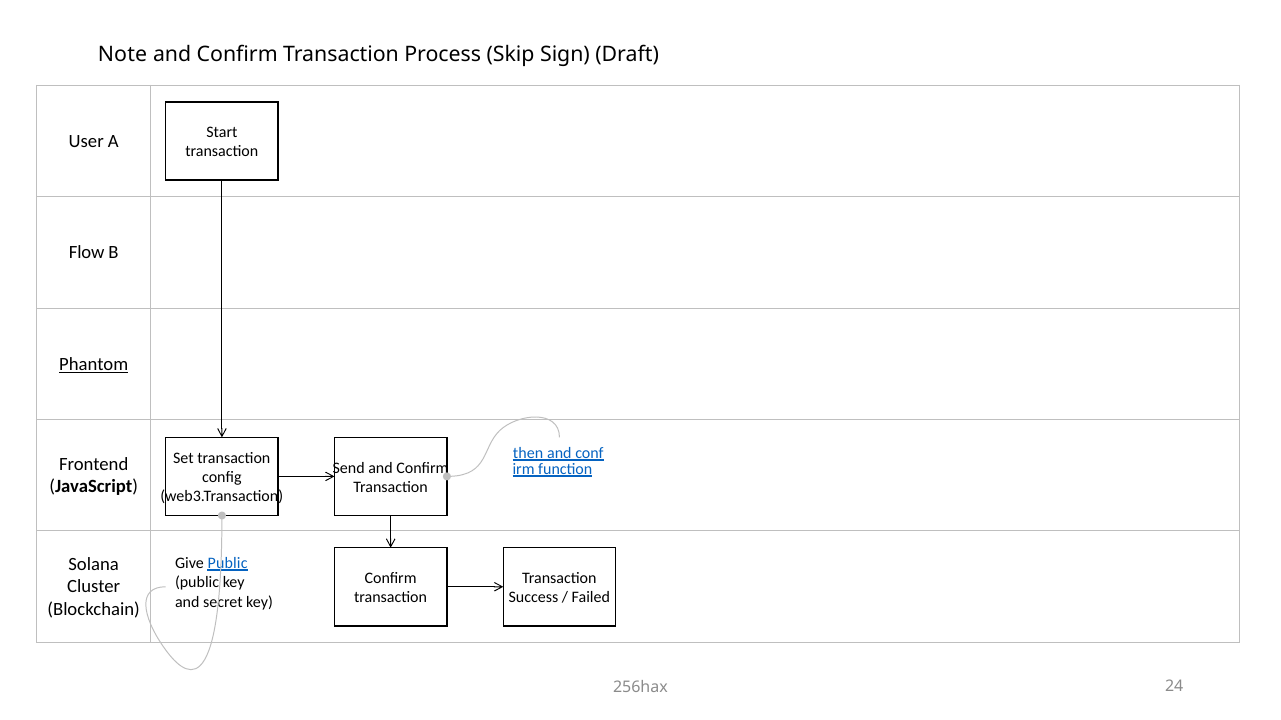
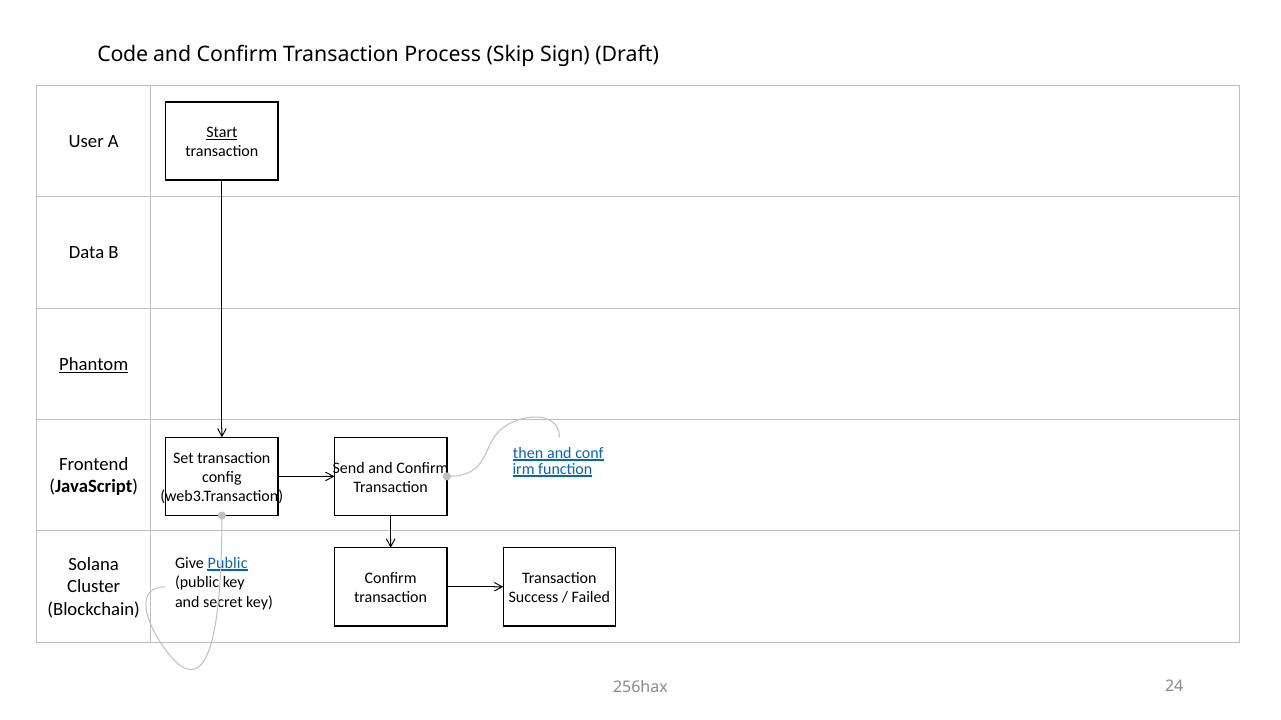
Note: Note -> Code
Start underline: none -> present
Flow: Flow -> Data
